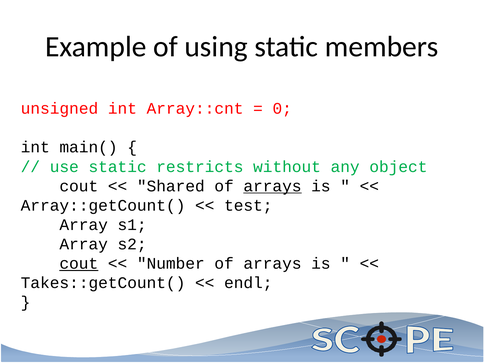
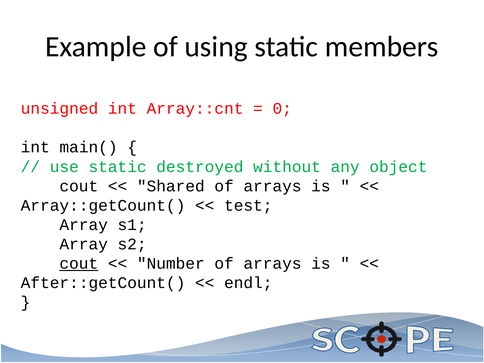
restricts: restricts -> destroyed
arrays at (272, 186) underline: present -> none
Takes::getCount(: Takes::getCount( -> After::getCount(
